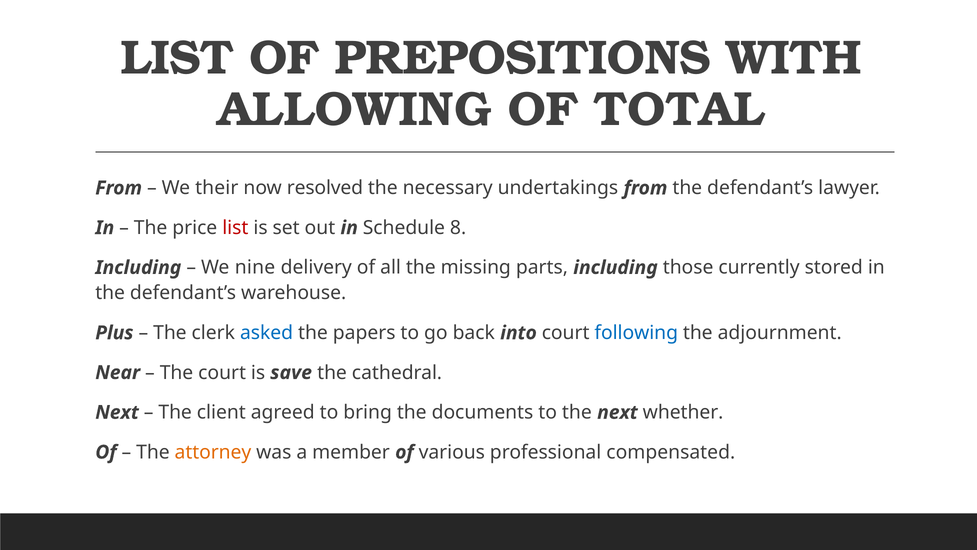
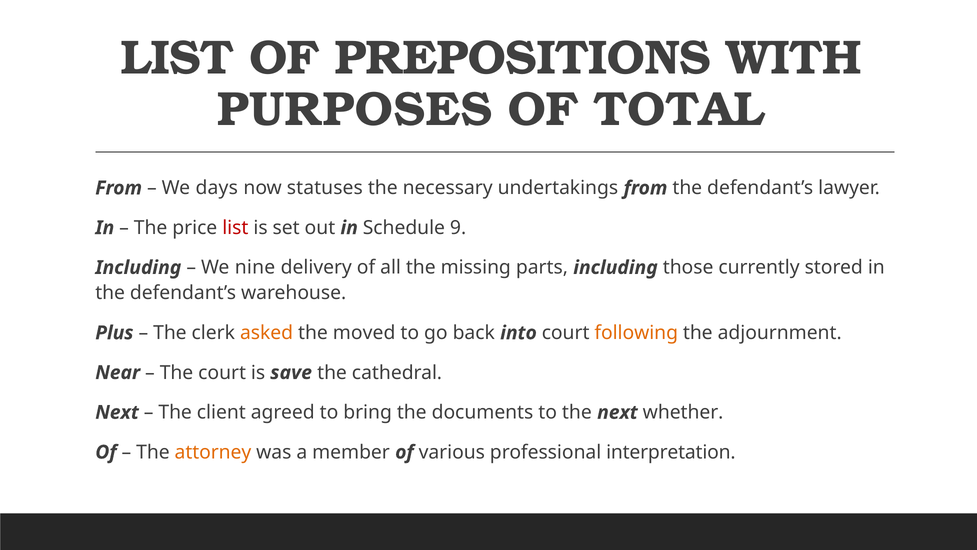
ALLOWING: ALLOWING -> PURPOSES
their: their -> days
resolved: resolved -> statuses
8: 8 -> 9
asked colour: blue -> orange
papers: papers -> moved
following colour: blue -> orange
compensated: compensated -> interpretation
